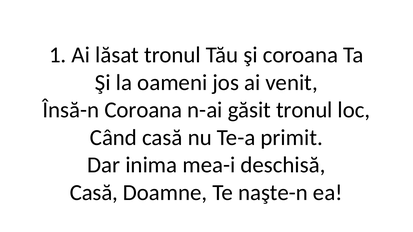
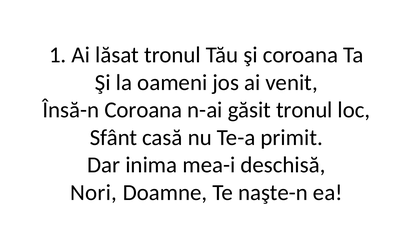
Când: Când -> Sfânt
Casă at (94, 193): Casă -> Nori
